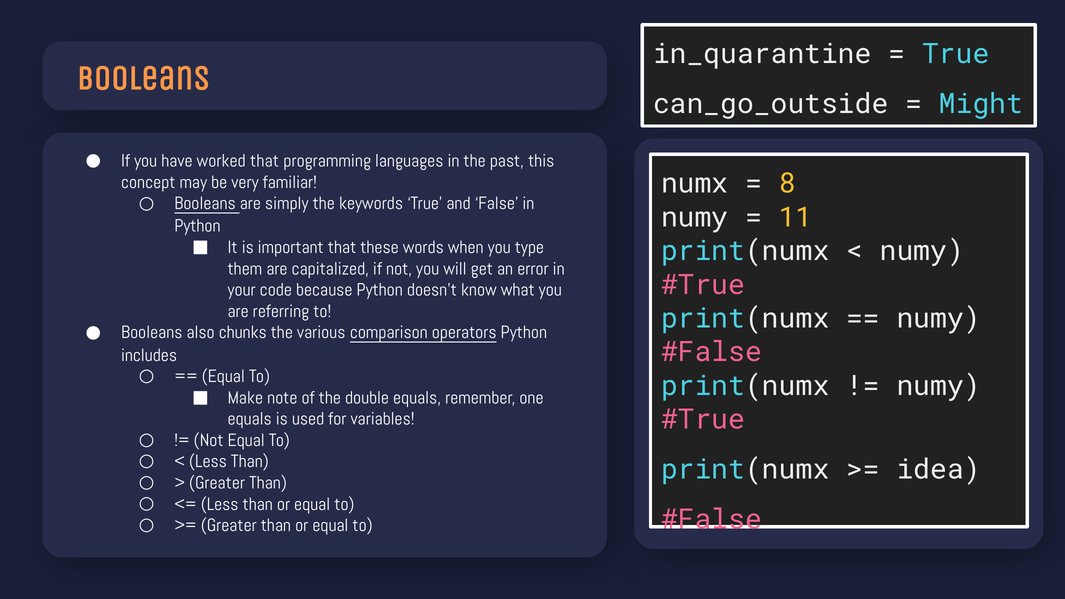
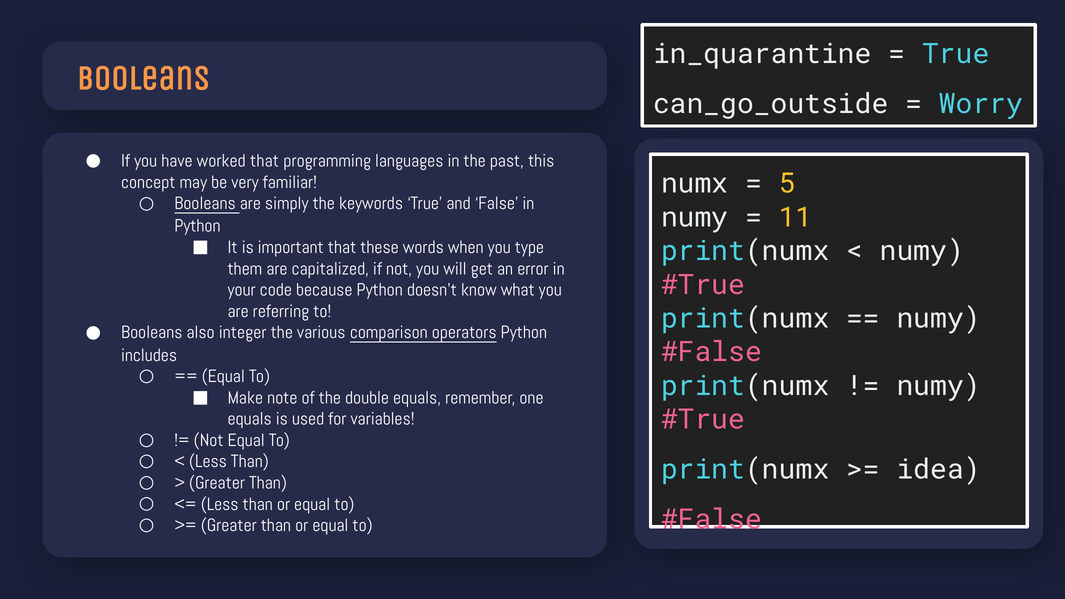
Might: Might -> Worry
8: 8 -> 5
chunks: chunks -> integer
